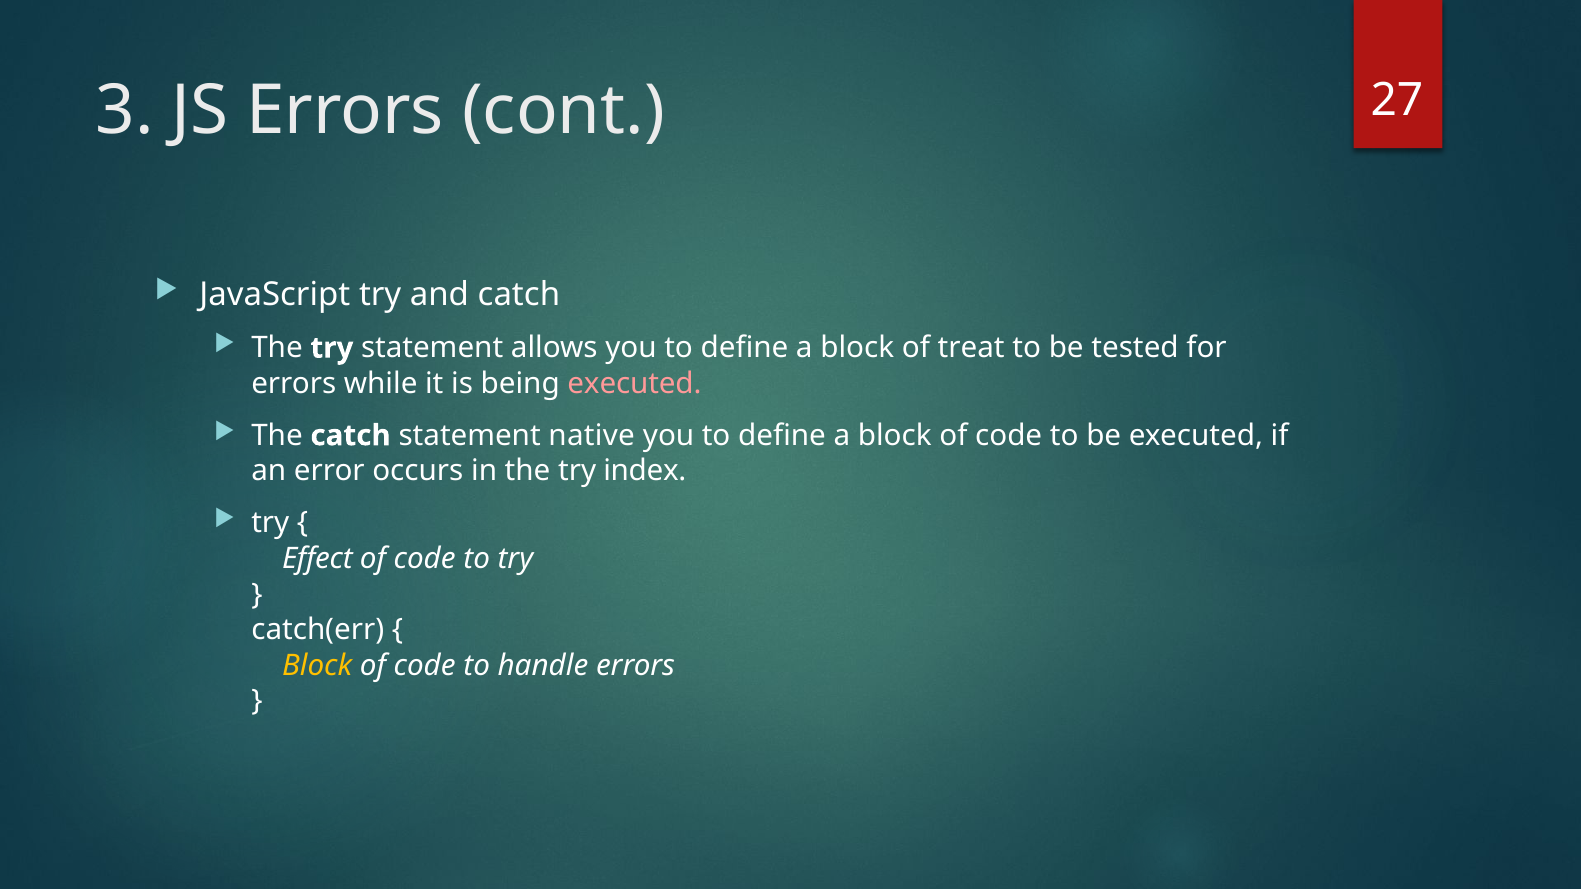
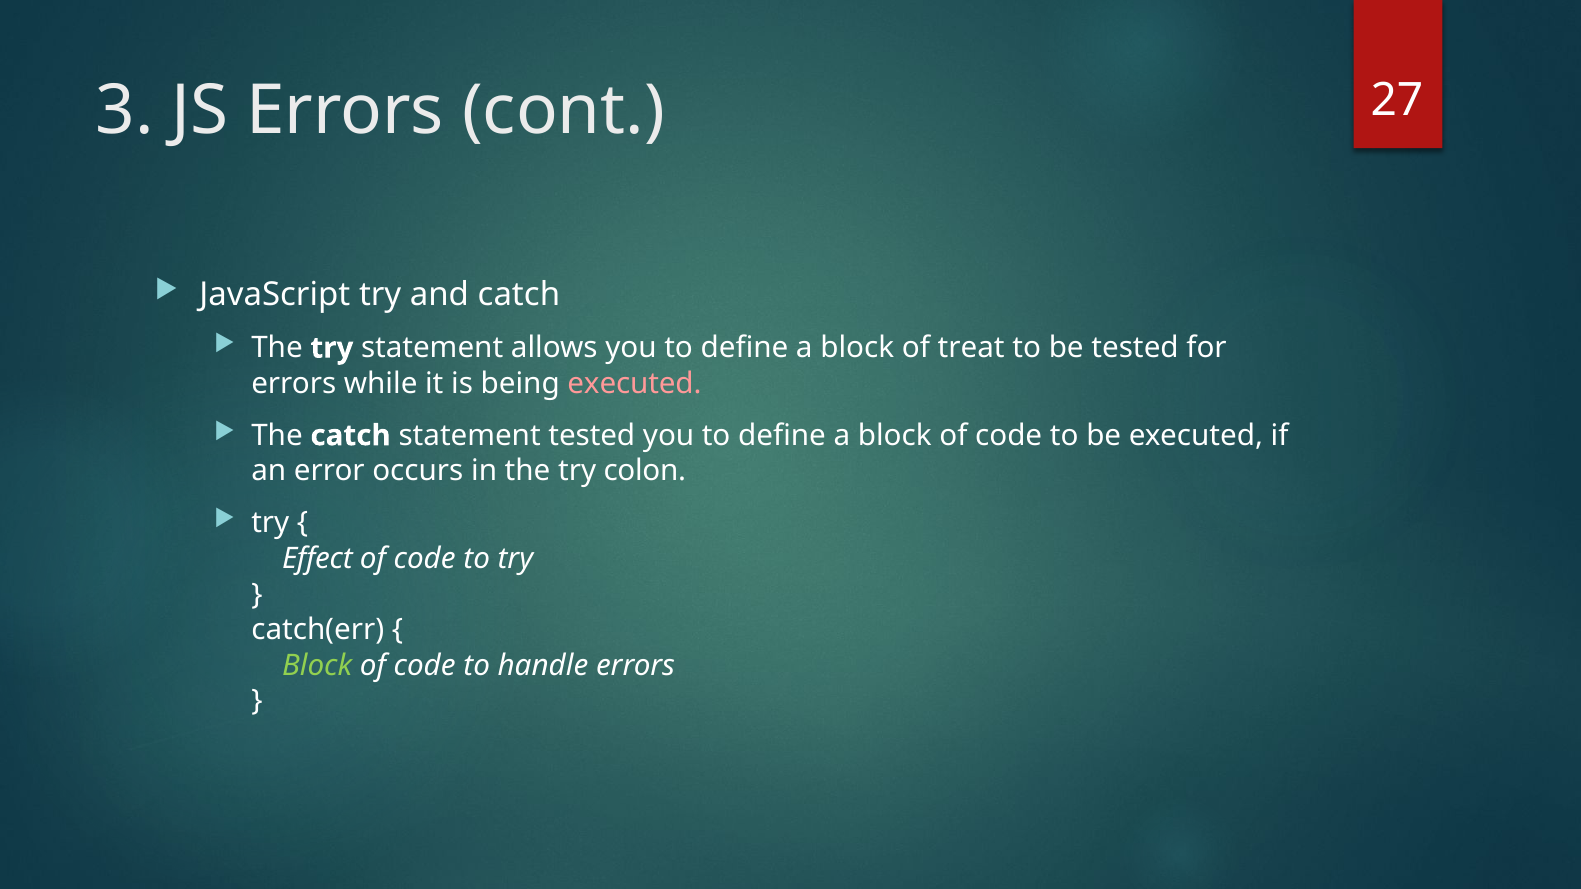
statement native: native -> tested
index: index -> colon
Block at (317, 666) colour: yellow -> light green
